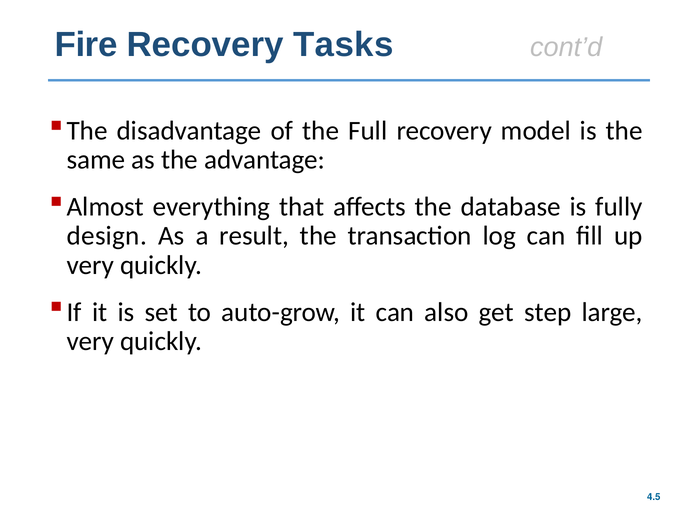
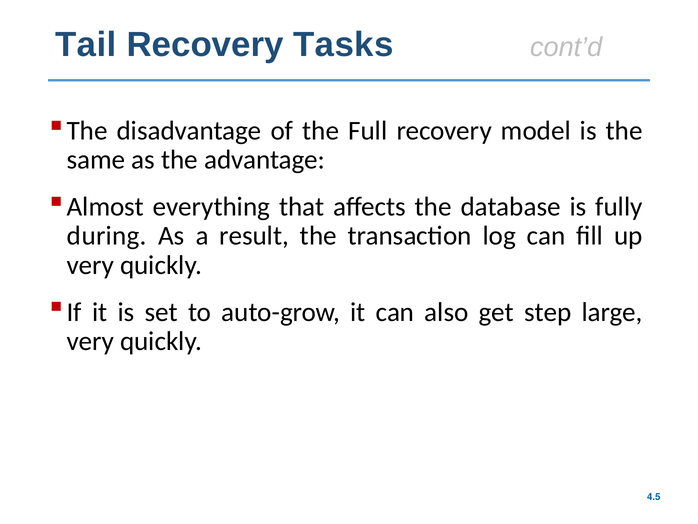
Fire: Fire -> Tail
design: design -> during
